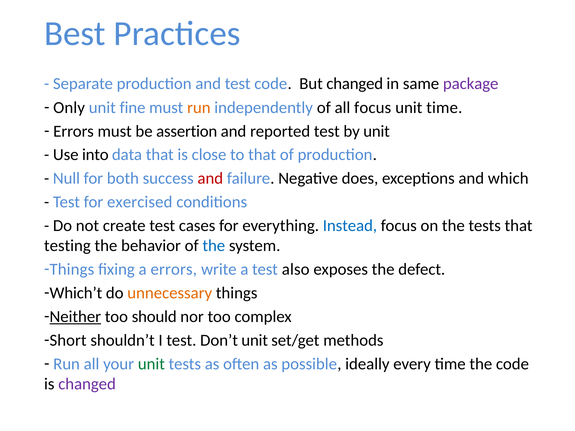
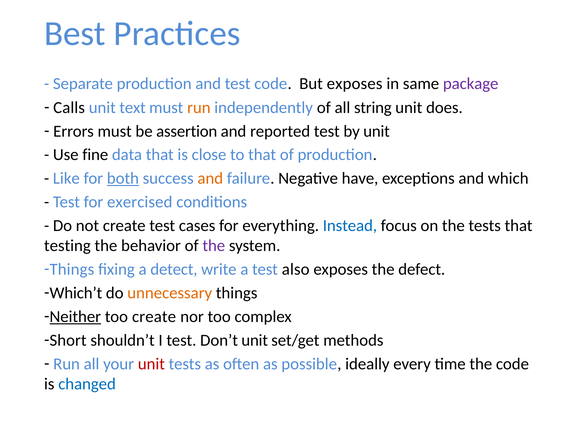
But changed: changed -> exposes
Only: Only -> Calls
fine: fine -> text
all focus: focus -> string
unit time: time -> does
into: into -> fine
Null: Null -> Like
both underline: none -> present
and at (210, 179) colour: red -> orange
does: does -> have
the at (214, 246) colour: blue -> purple
a errors: errors -> detect
too should: should -> create
unit at (151, 364) colour: green -> red
changed at (87, 384) colour: purple -> blue
